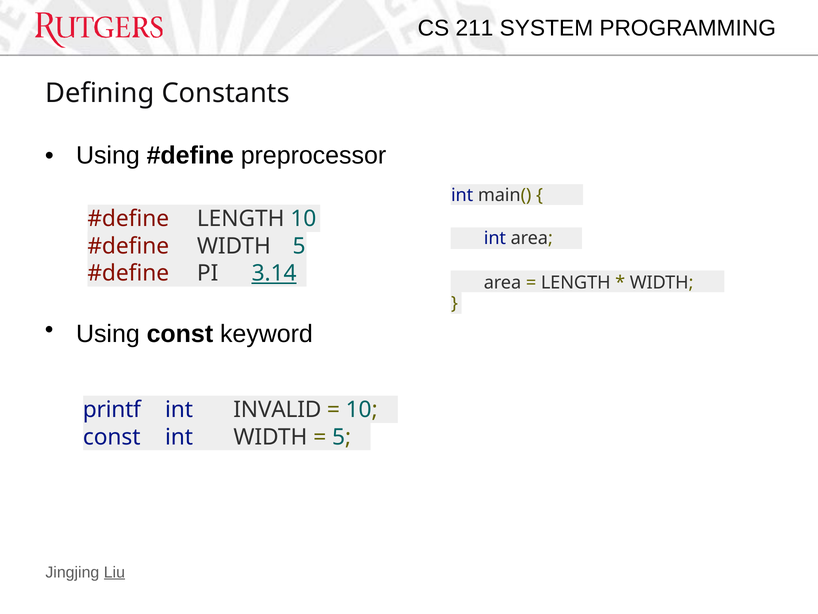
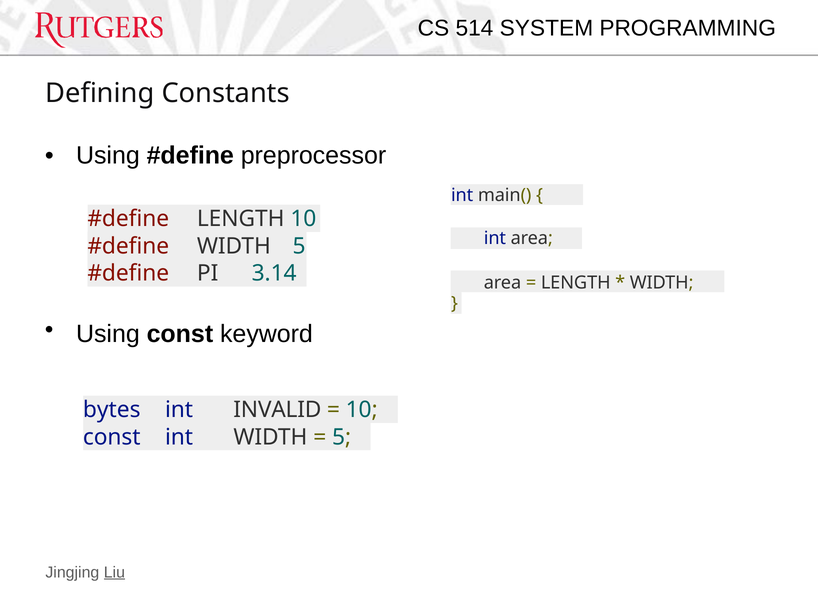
211: 211 -> 514
3.14 underline: present -> none
printf: printf -> bytes
